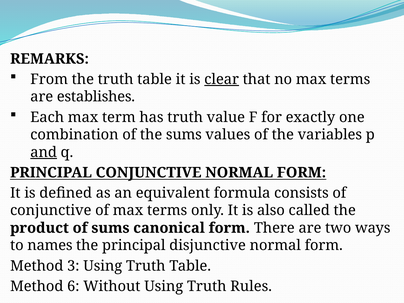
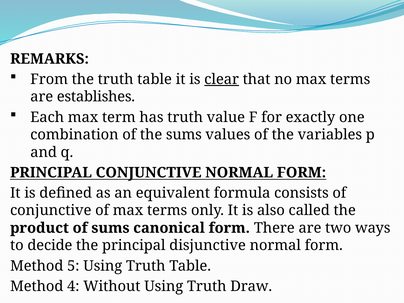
and underline: present -> none
names: names -> decide
3: 3 -> 5
6: 6 -> 4
Rules: Rules -> Draw
